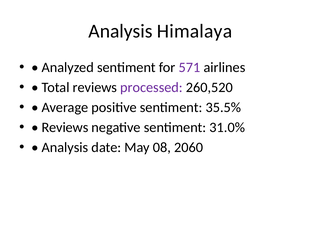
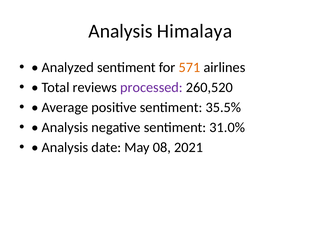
571 colour: purple -> orange
Reviews at (65, 127): Reviews -> Analysis
2060: 2060 -> 2021
